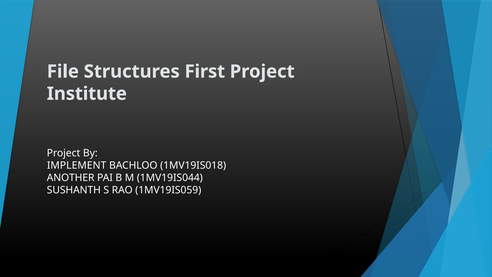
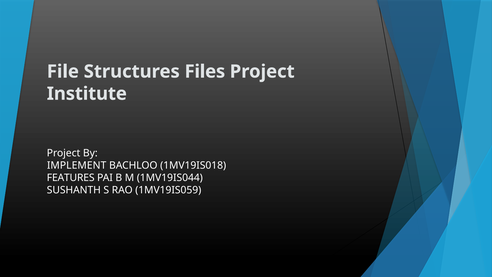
First: First -> Files
ANOTHER: ANOTHER -> FEATURES
